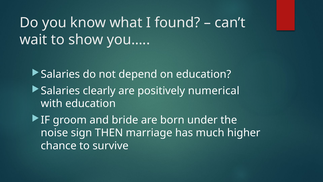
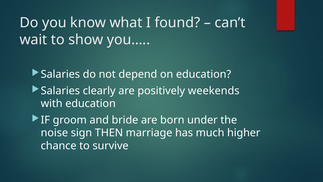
numerical: numerical -> weekends
